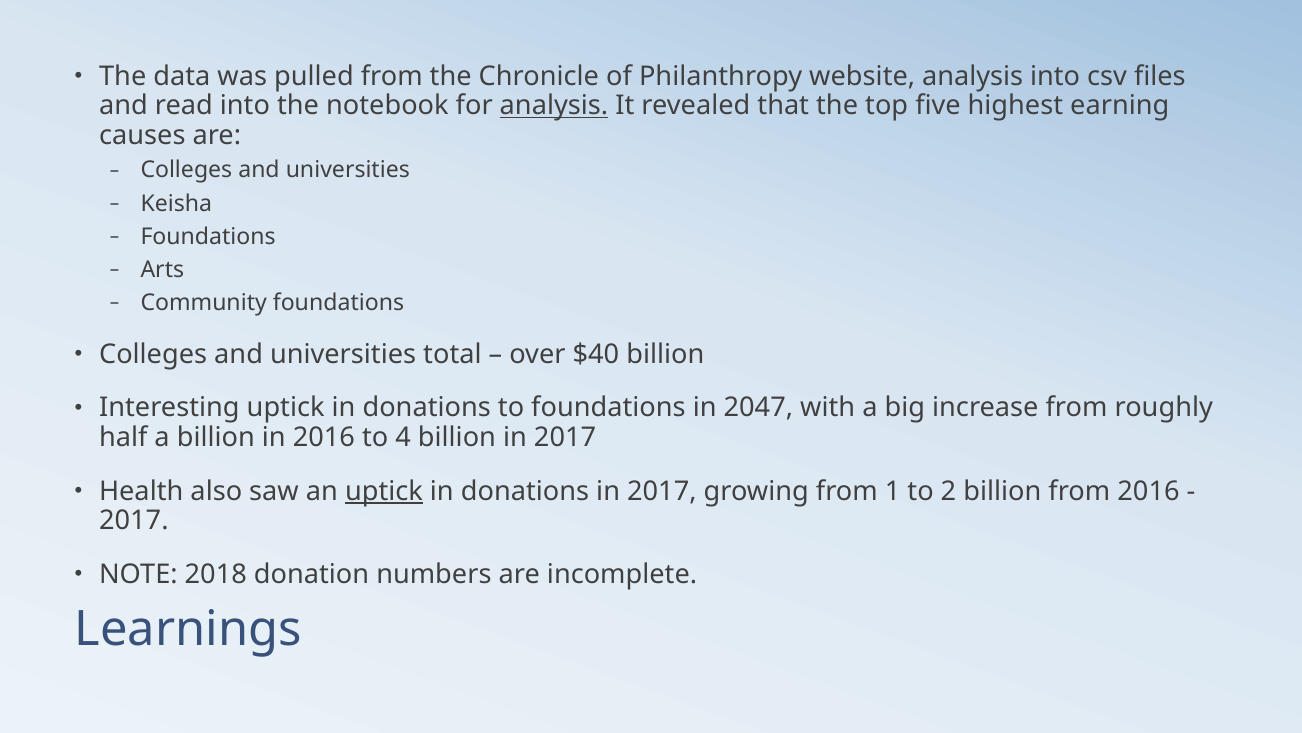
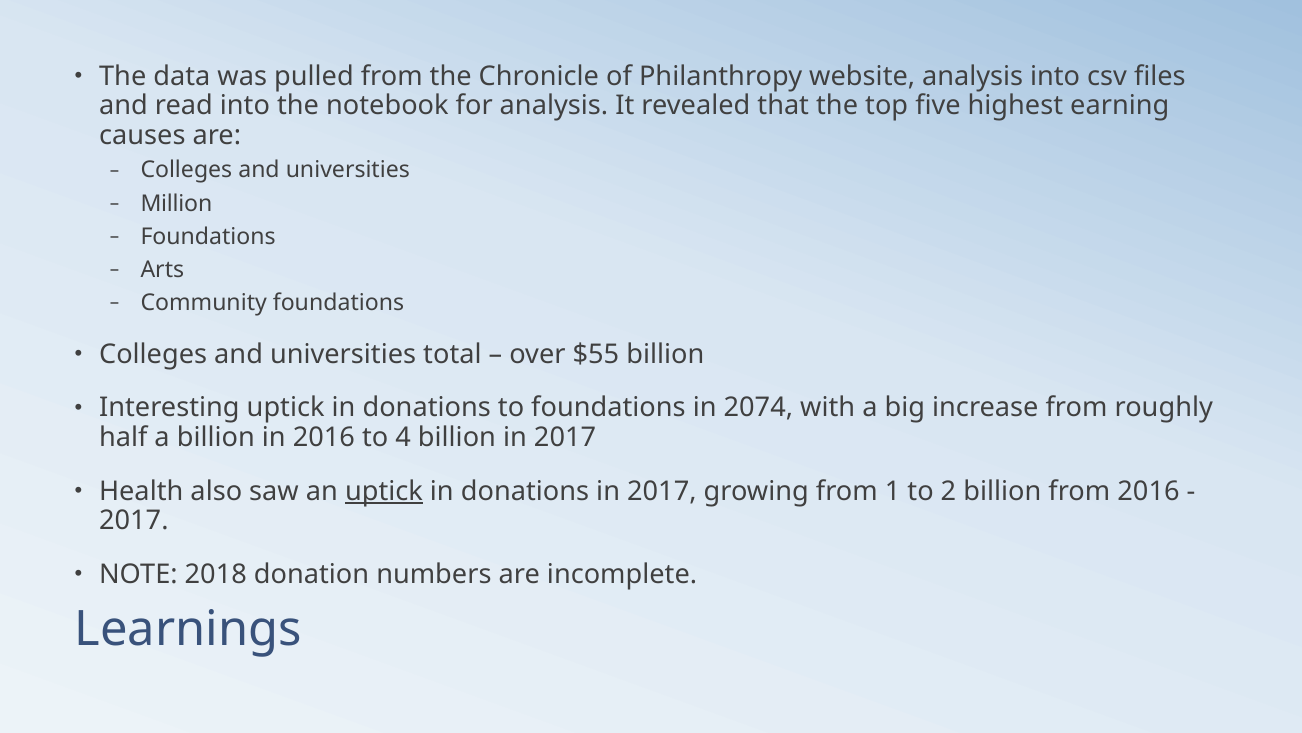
analysis at (554, 106) underline: present -> none
Keisha: Keisha -> Million
$40: $40 -> $55
2047: 2047 -> 2074
